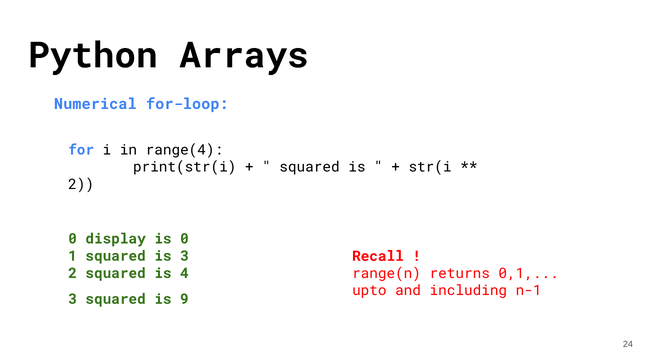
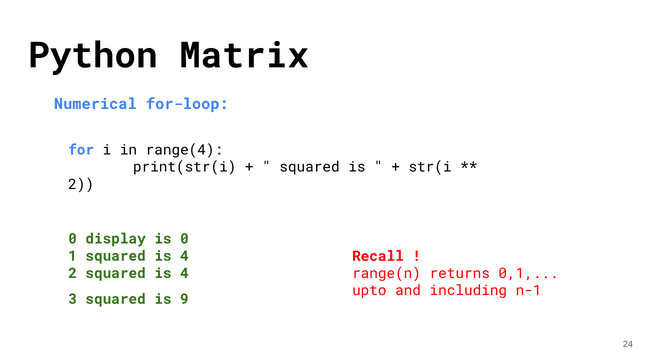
Arrays: Arrays -> Matrix
1 squared is 3: 3 -> 4
